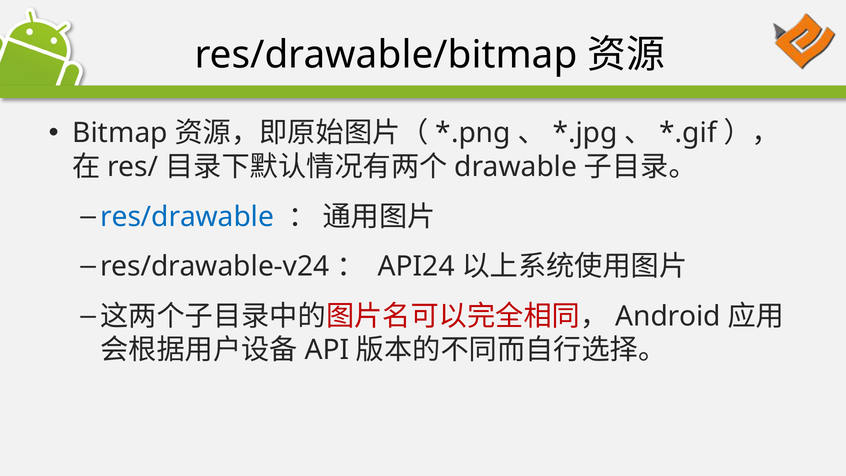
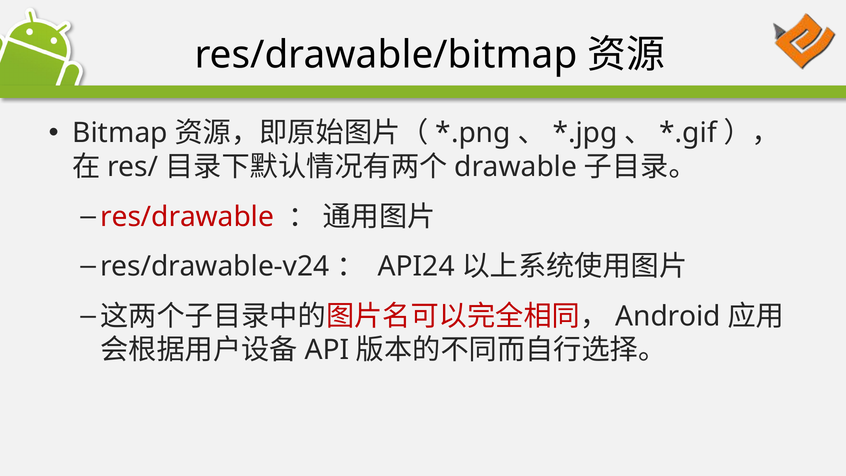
res/drawable colour: blue -> red
